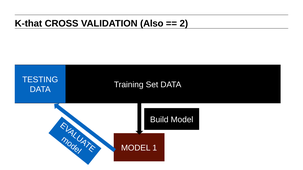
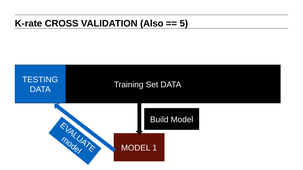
K-that: K-that -> K-rate
2: 2 -> 5
